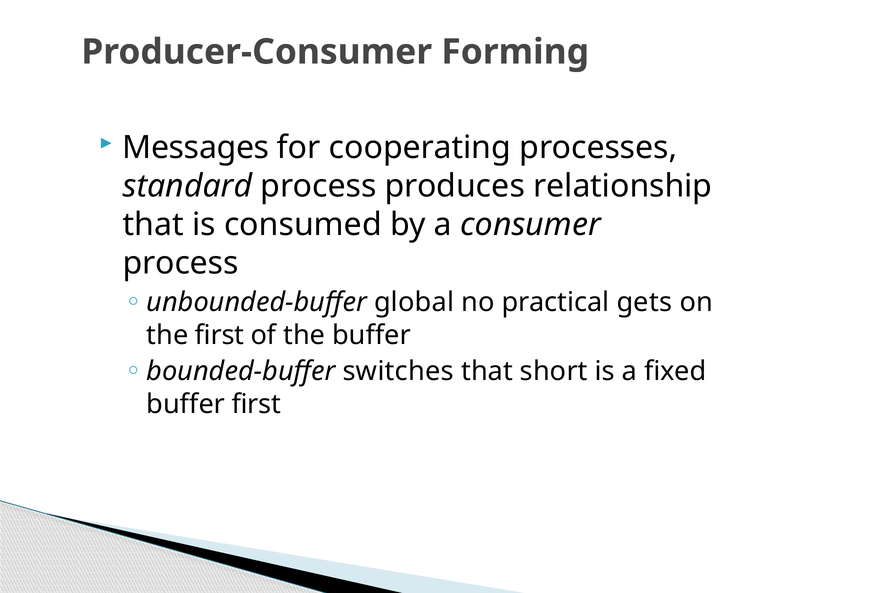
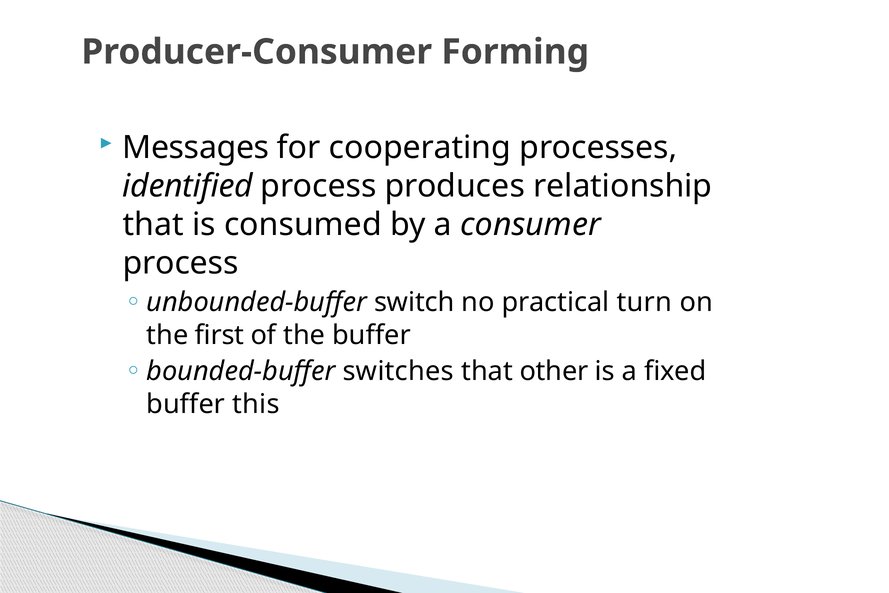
standard: standard -> identified
global: global -> switch
gets: gets -> turn
short: short -> other
buffer first: first -> this
